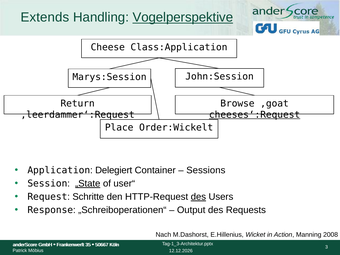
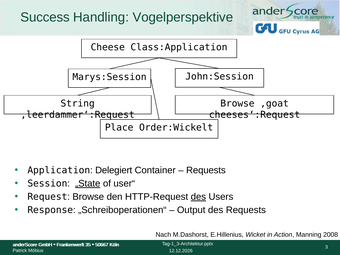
Extends: Extends -> Success
Vogelperspektive underline: present -> none
Return: Return -> String
cheeses‘:Request underline: present -> none
Sessions at (206, 170): Sessions -> Requests
Request Schritte: Schritte -> Browse
